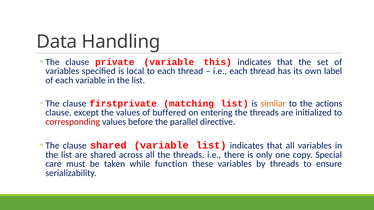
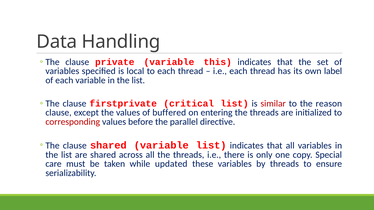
matching: matching -> critical
similar colour: orange -> red
actions: actions -> reason
function: function -> updated
